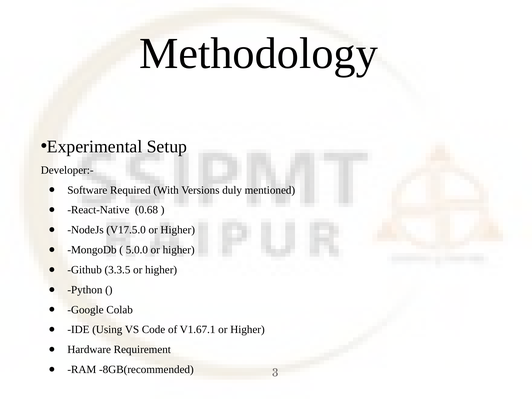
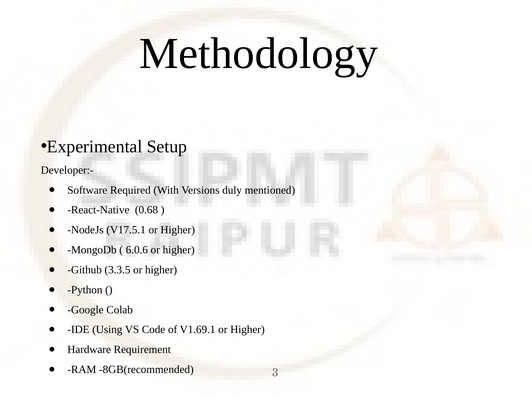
V17.5.0: V17.5.0 -> V17.5.1
5.0.0: 5.0.0 -> 6.0.6
V1.67.1: V1.67.1 -> V1.69.1
